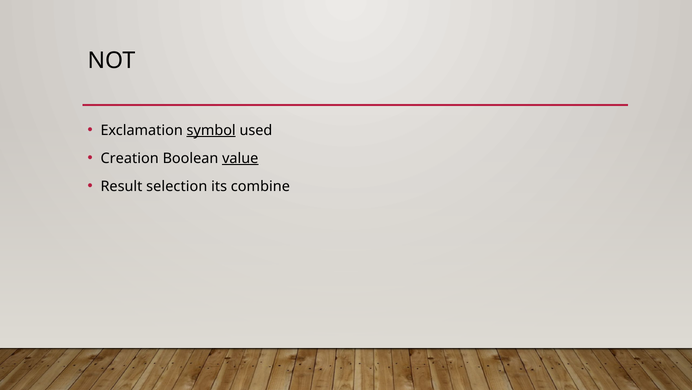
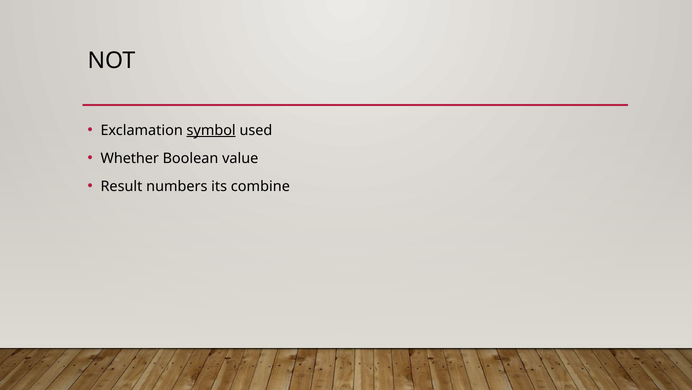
Creation: Creation -> Whether
value underline: present -> none
selection: selection -> numbers
